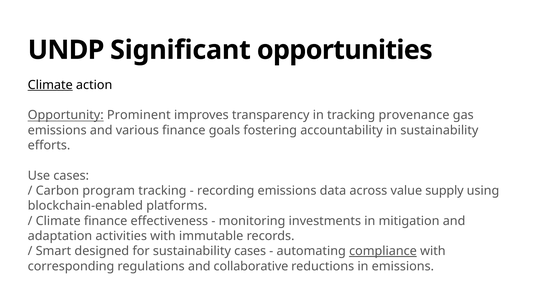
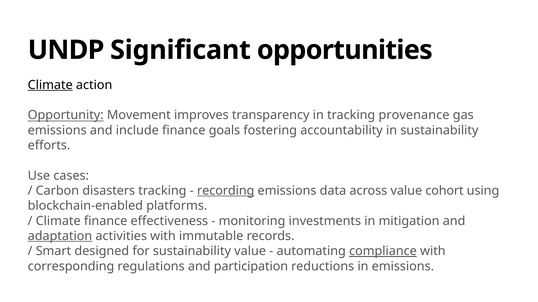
Prominent: Prominent -> Movement
various: various -> include
program: program -> disasters
recording underline: none -> present
supply: supply -> cohort
adaptation underline: none -> present
sustainability cases: cases -> value
collaborative: collaborative -> participation
